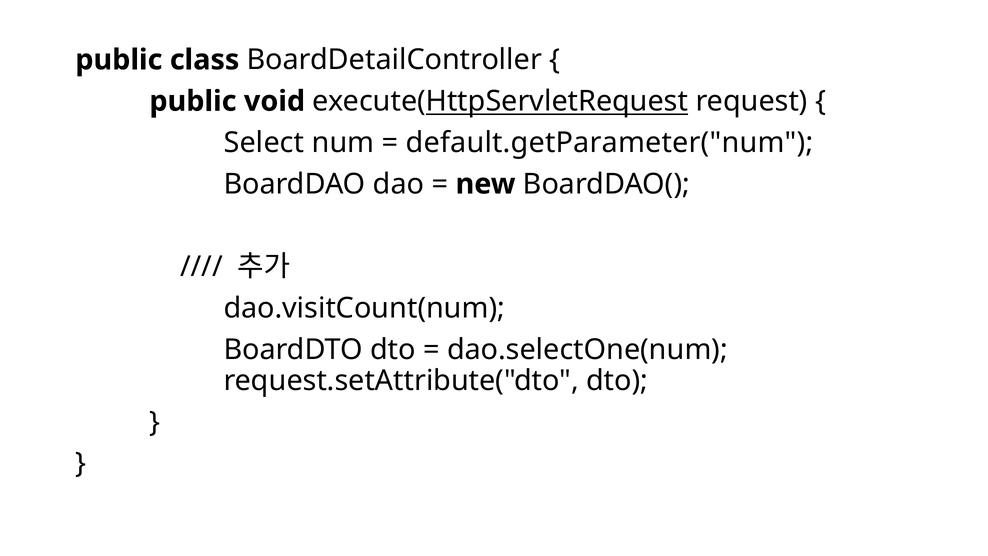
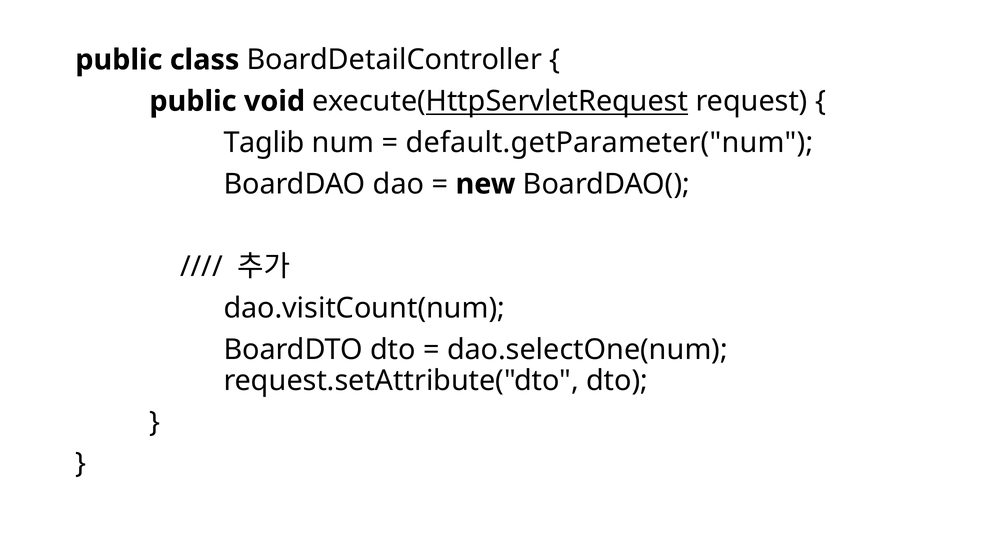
Select: Select -> Taglib
